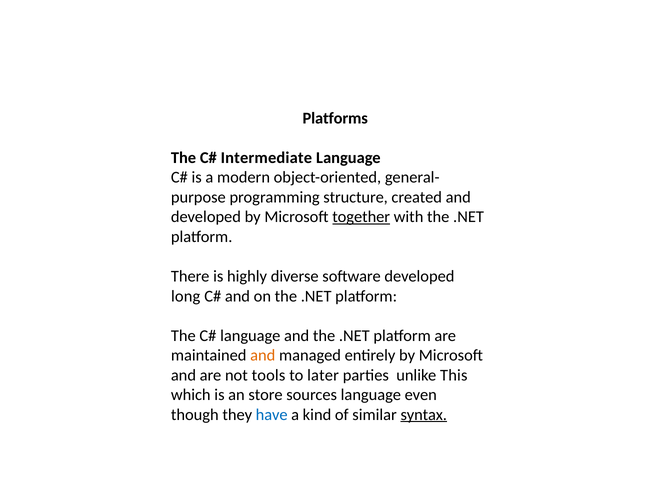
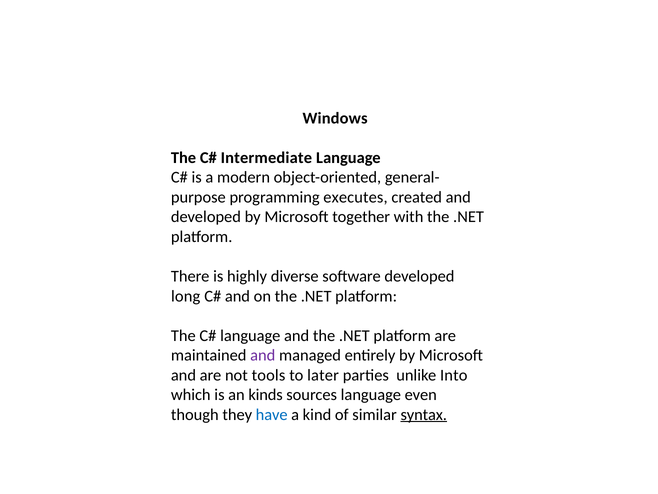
Platforms: Platforms -> Windows
structure: structure -> executes
together underline: present -> none
and at (263, 355) colour: orange -> purple
This: This -> Into
store: store -> kinds
